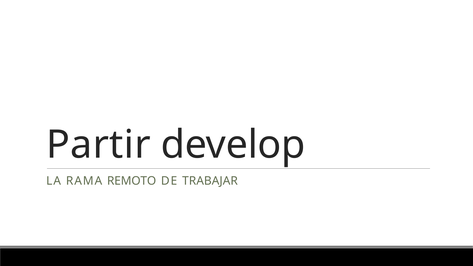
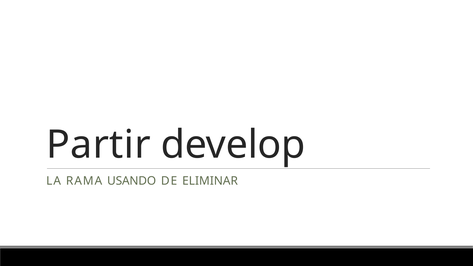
REMOTO: REMOTO -> USANDO
TRABAJAR: TRABAJAR -> ELIMINAR
